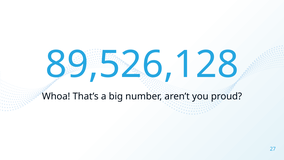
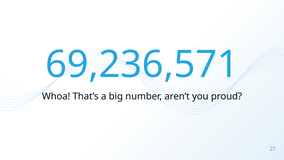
89,526,128: 89,526,128 -> 69,236,571
